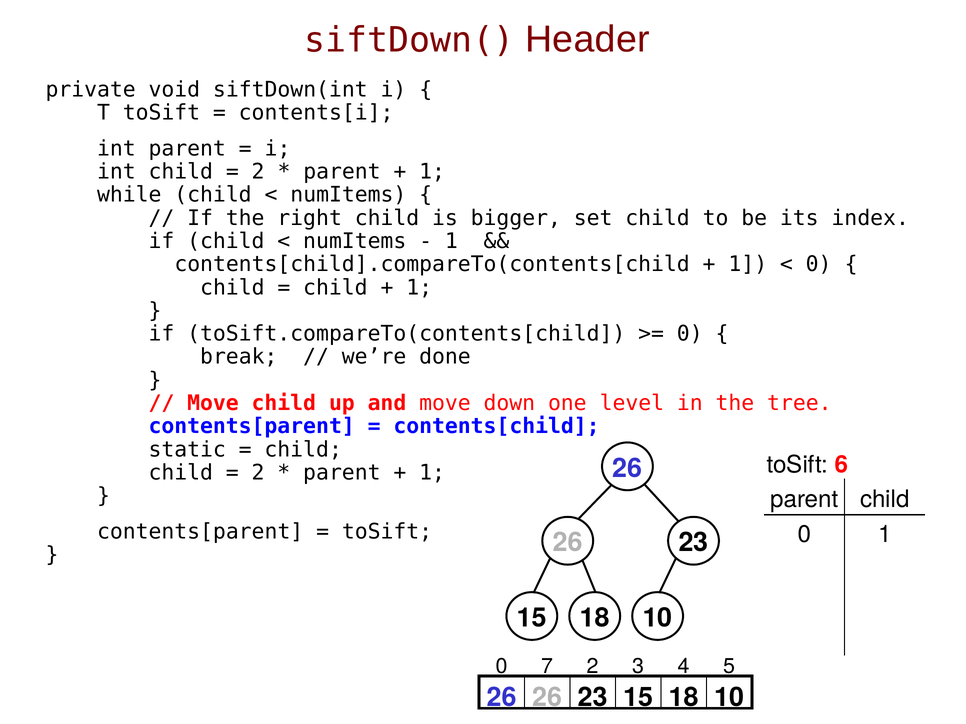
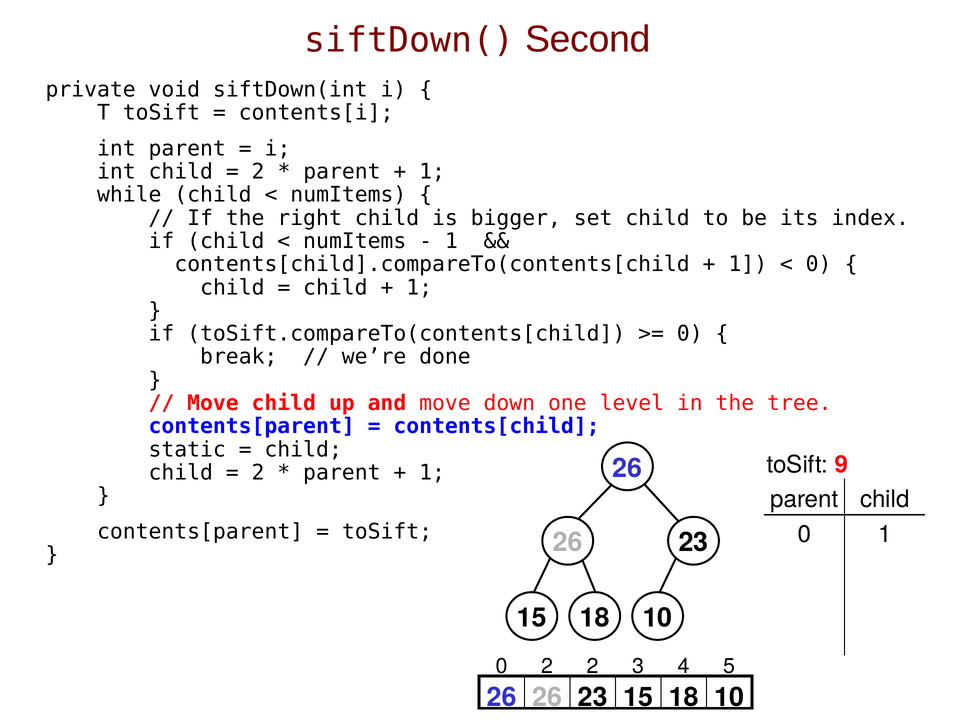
Header: Header -> Second
6: 6 -> 9
0 7: 7 -> 2
